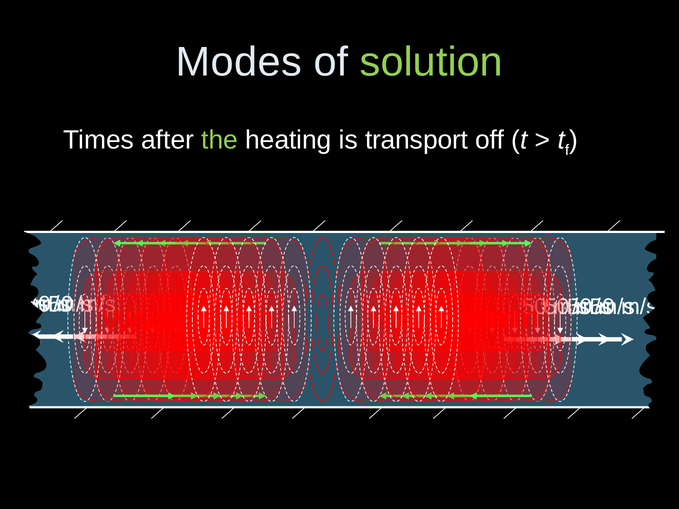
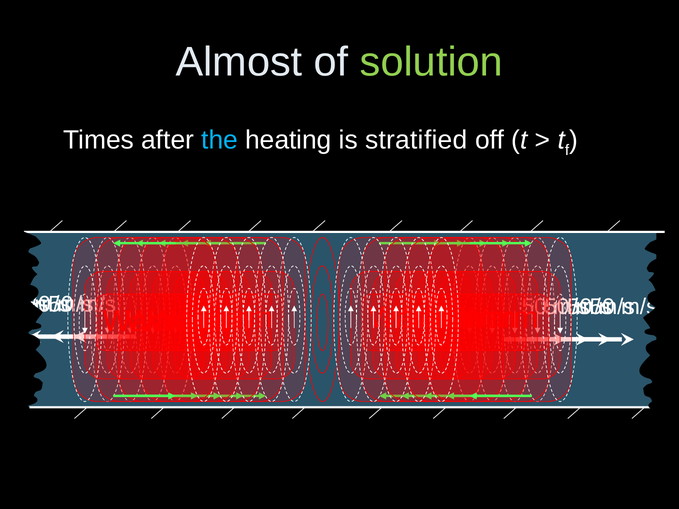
Modes: Modes -> Almost
the colour: light green -> light blue
transport: transport -> stratified
